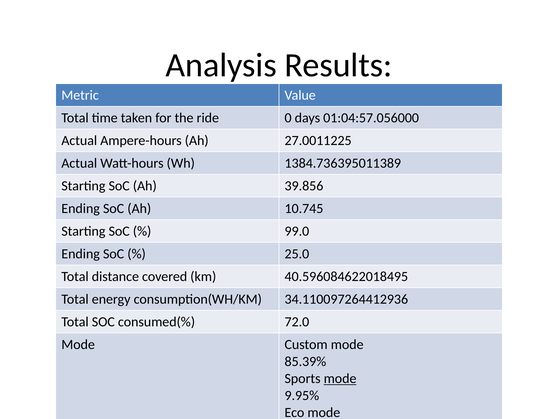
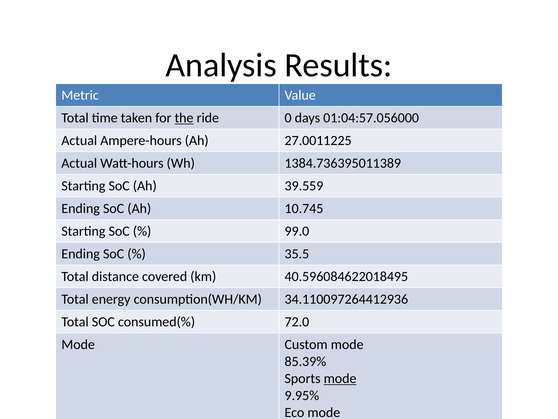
the underline: none -> present
39.856: 39.856 -> 39.559
25.0: 25.0 -> 35.5
